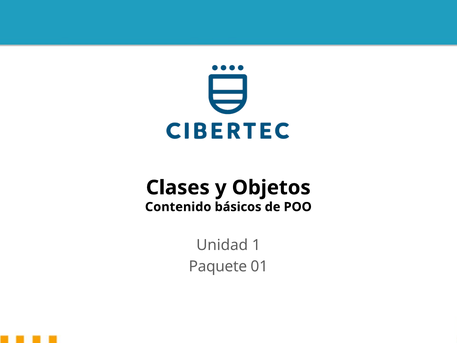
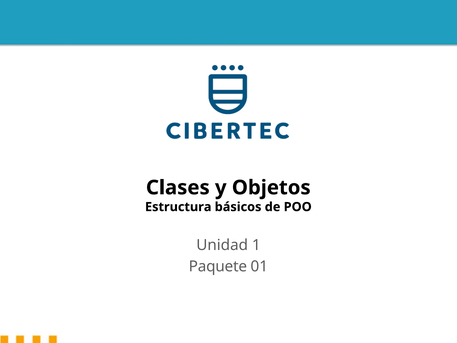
Contenido: Contenido -> Estructura
